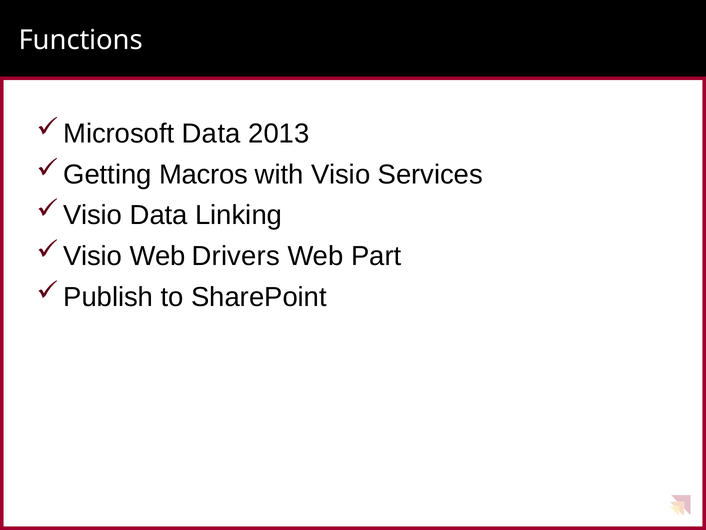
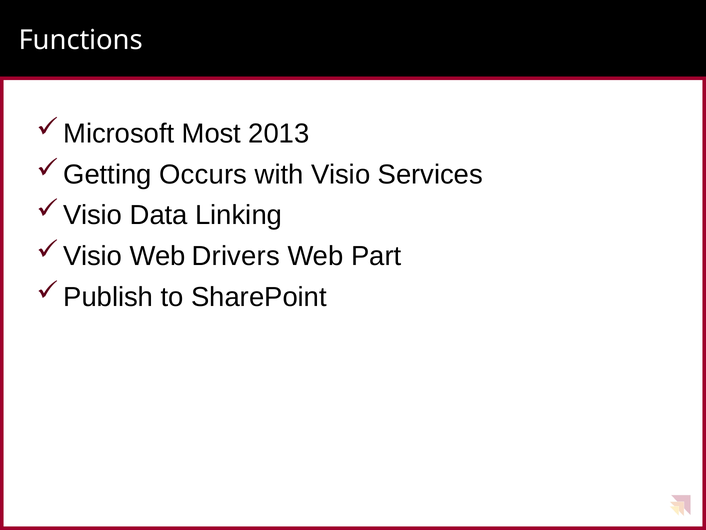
Data at (211, 134): Data -> Most
Macros: Macros -> Occurs
